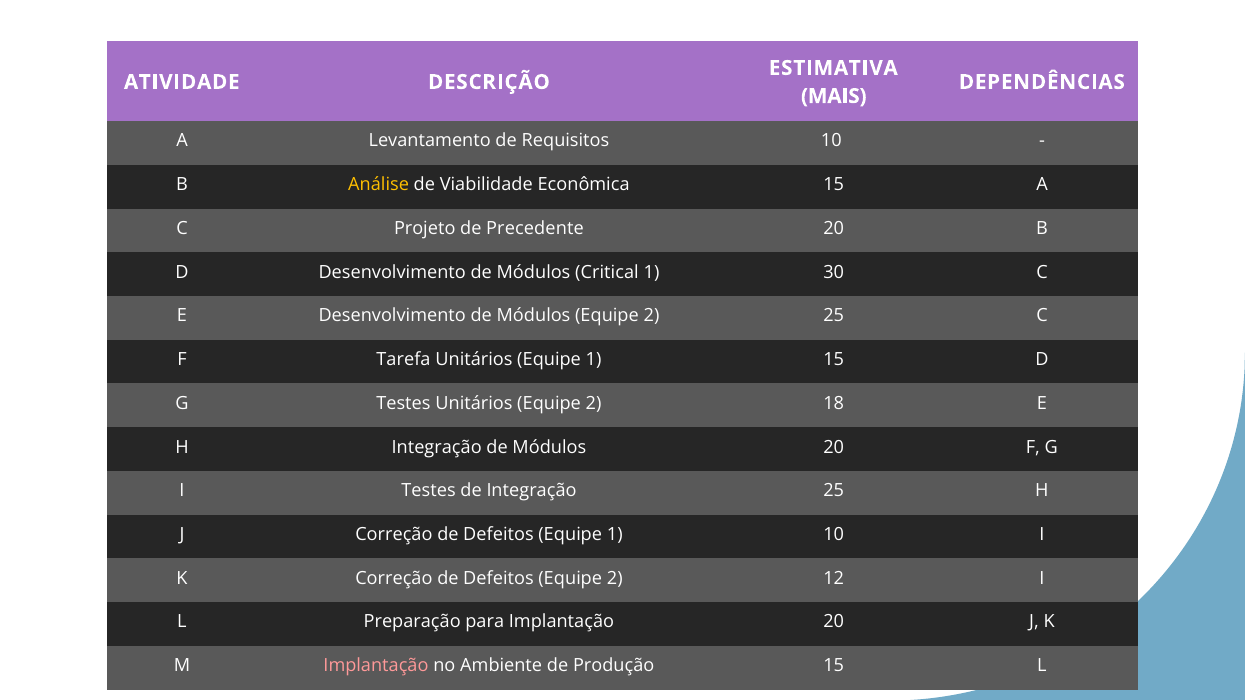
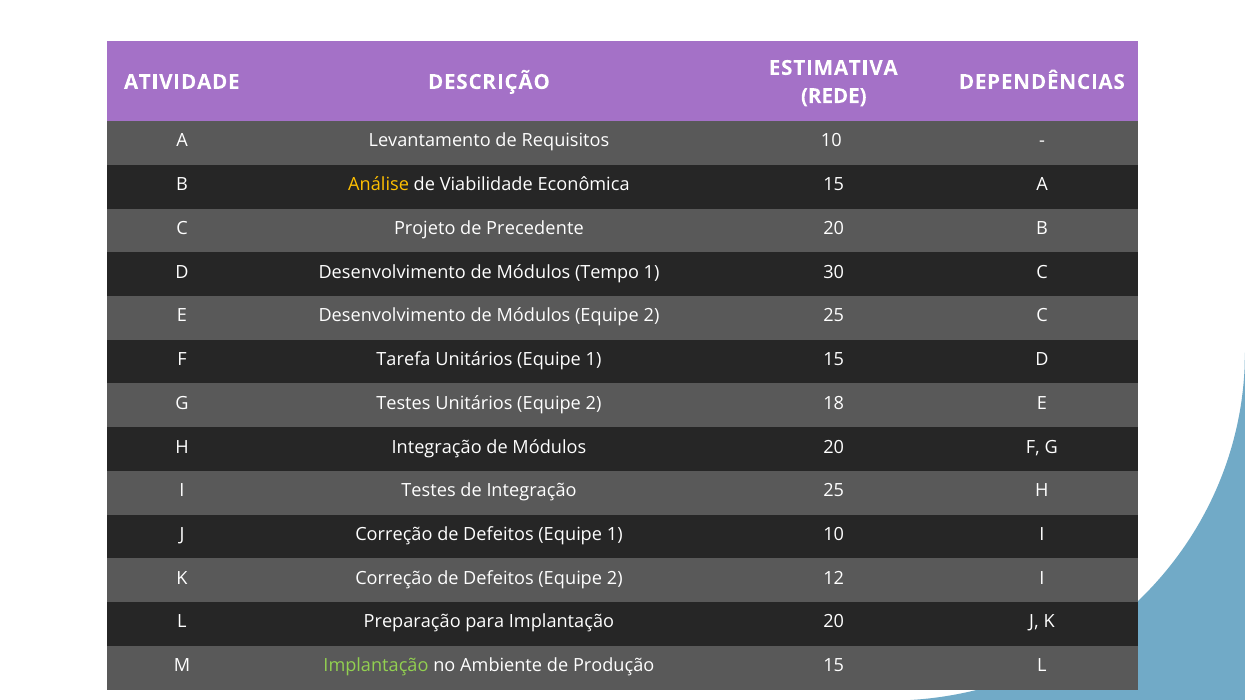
MAIS: MAIS -> REDE
Critical: Critical -> Tempo
Implantação at (376, 666) colour: pink -> light green
